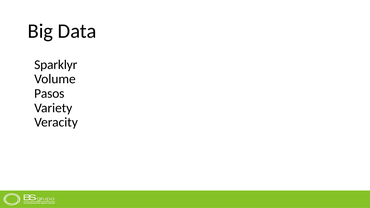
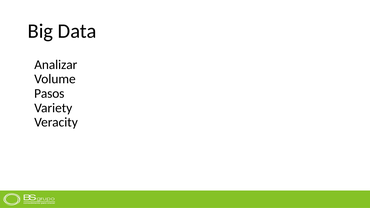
Sparklyr: Sparklyr -> Analizar
